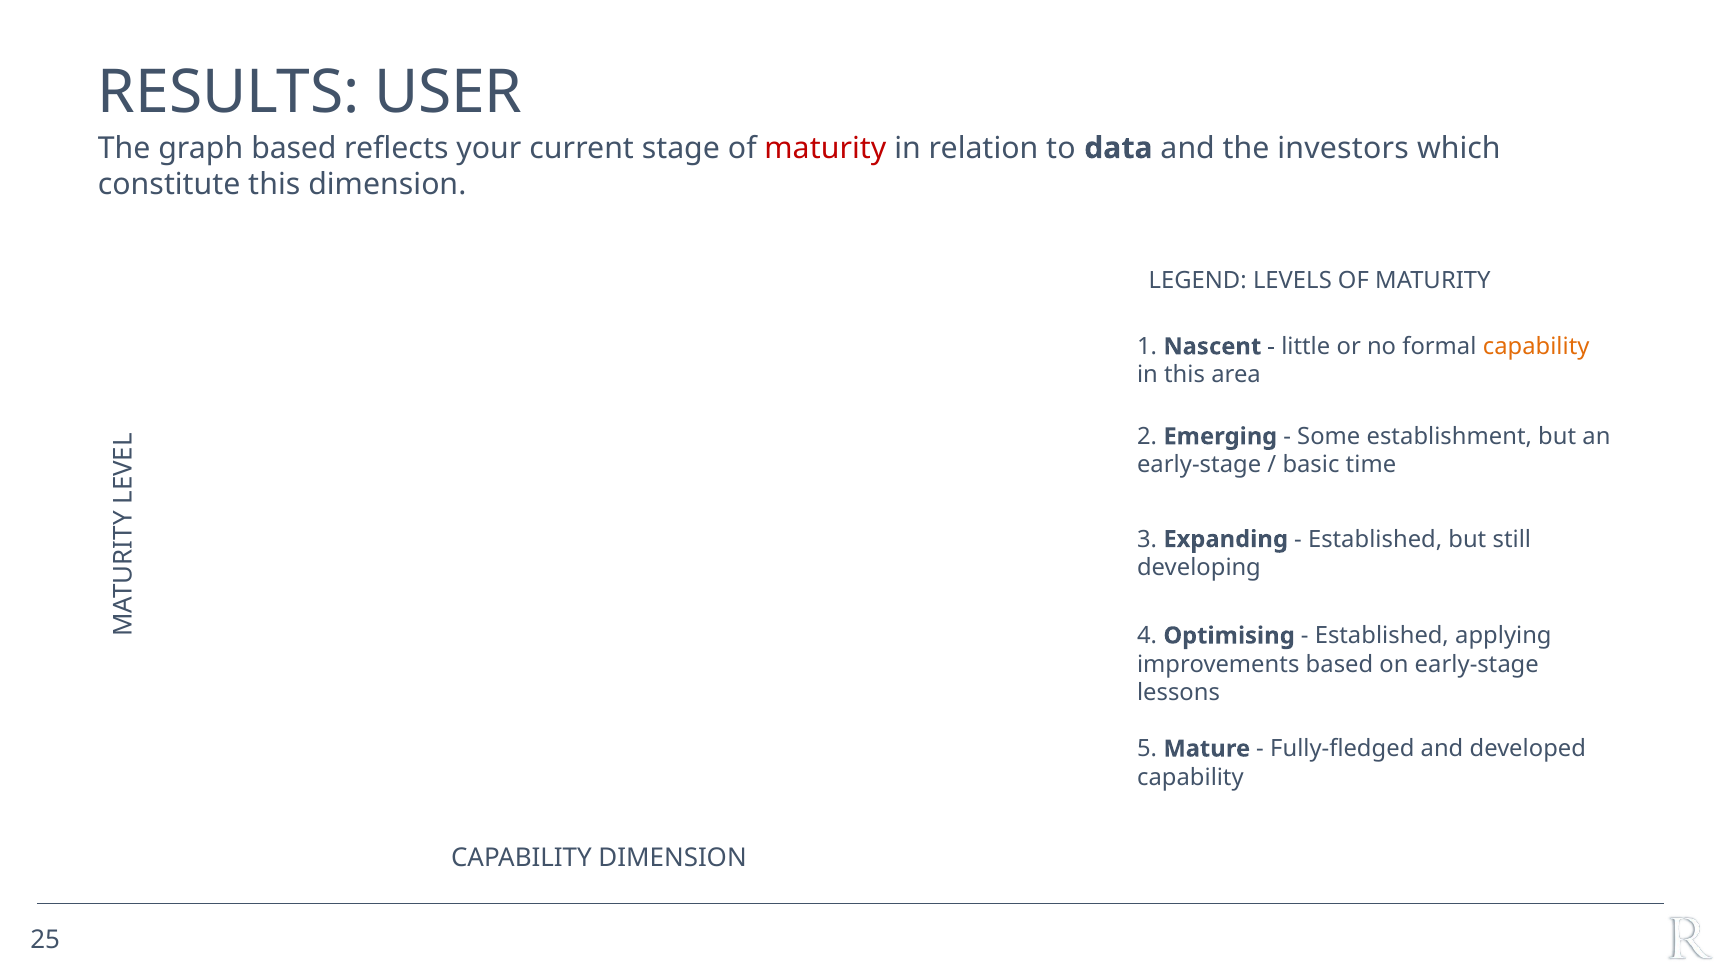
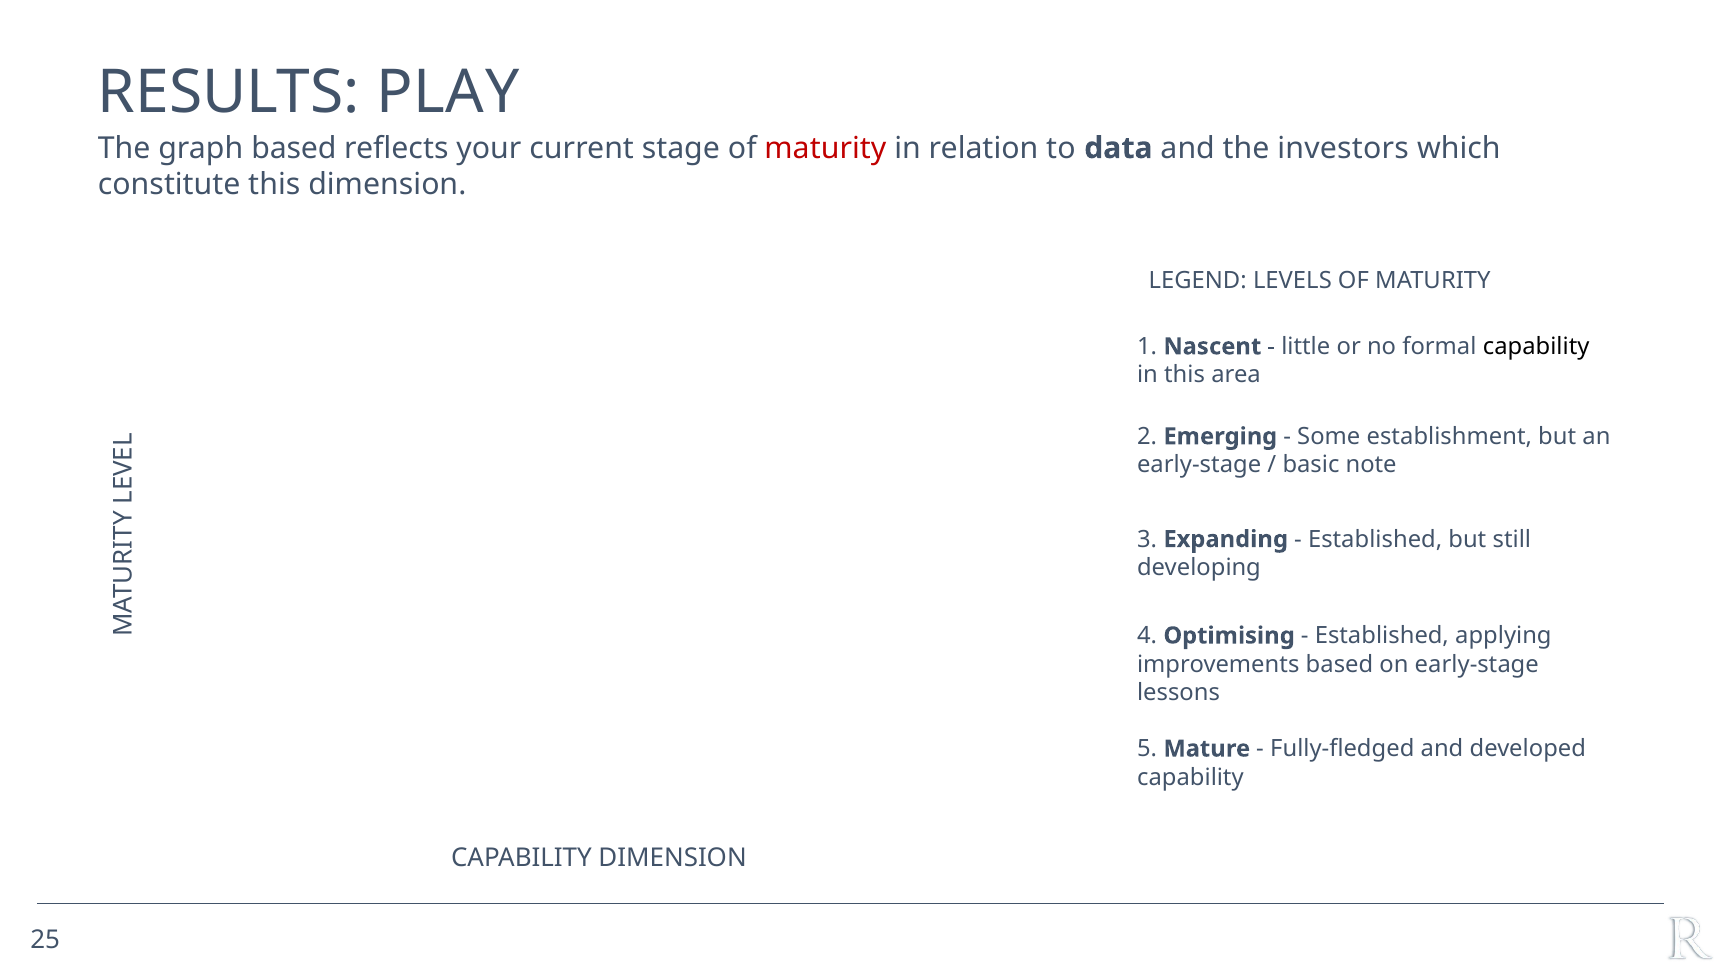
USER: USER -> PLAY
capability at (1536, 347) colour: orange -> black
time: time -> note
